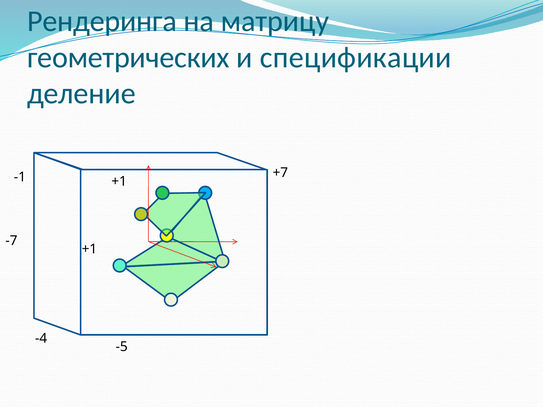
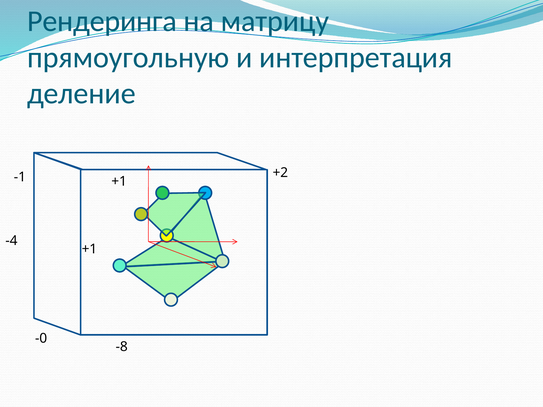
геометрических: геометрических -> прямоугольную
спецификации: спецификации -> интерпретация
+7: +7 -> +2
-7: -7 -> -4
-4: -4 -> -0
-5: -5 -> -8
